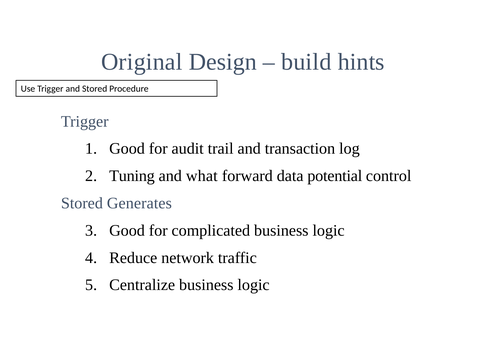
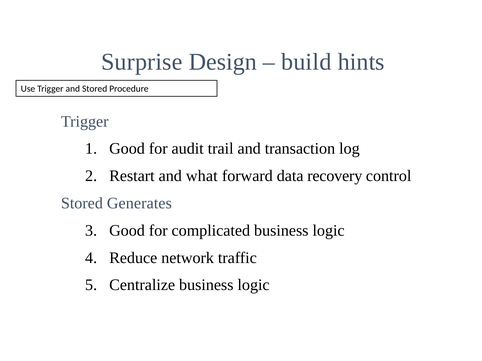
Original: Original -> Surprise
Tuning: Tuning -> Restart
potential: potential -> recovery
